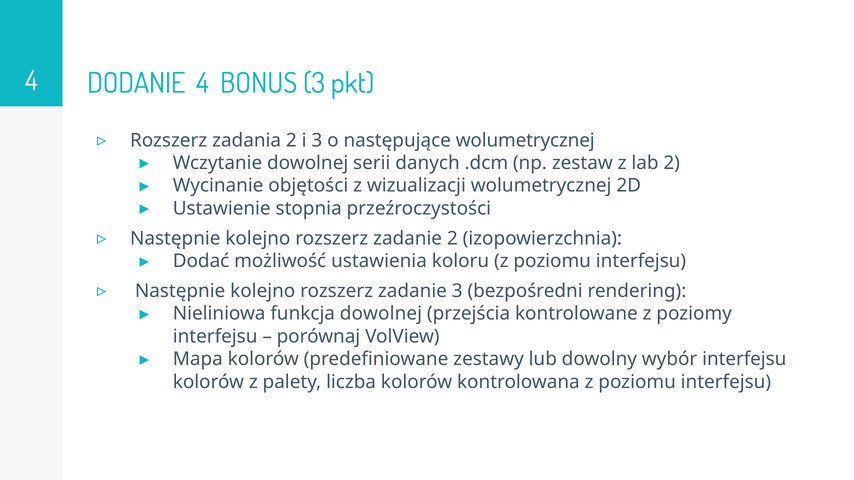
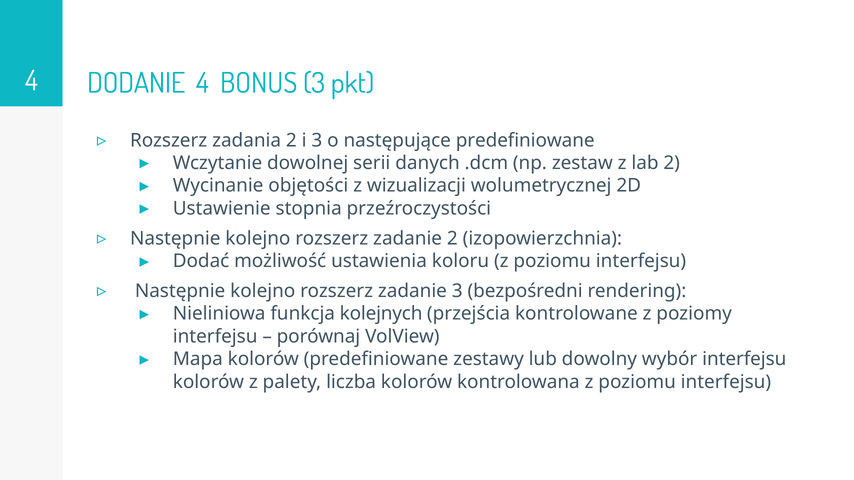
następujące wolumetrycznej: wolumetrycznej -> predefiniowane
funkcja dowolnej: dowolnej -> kolejnych
